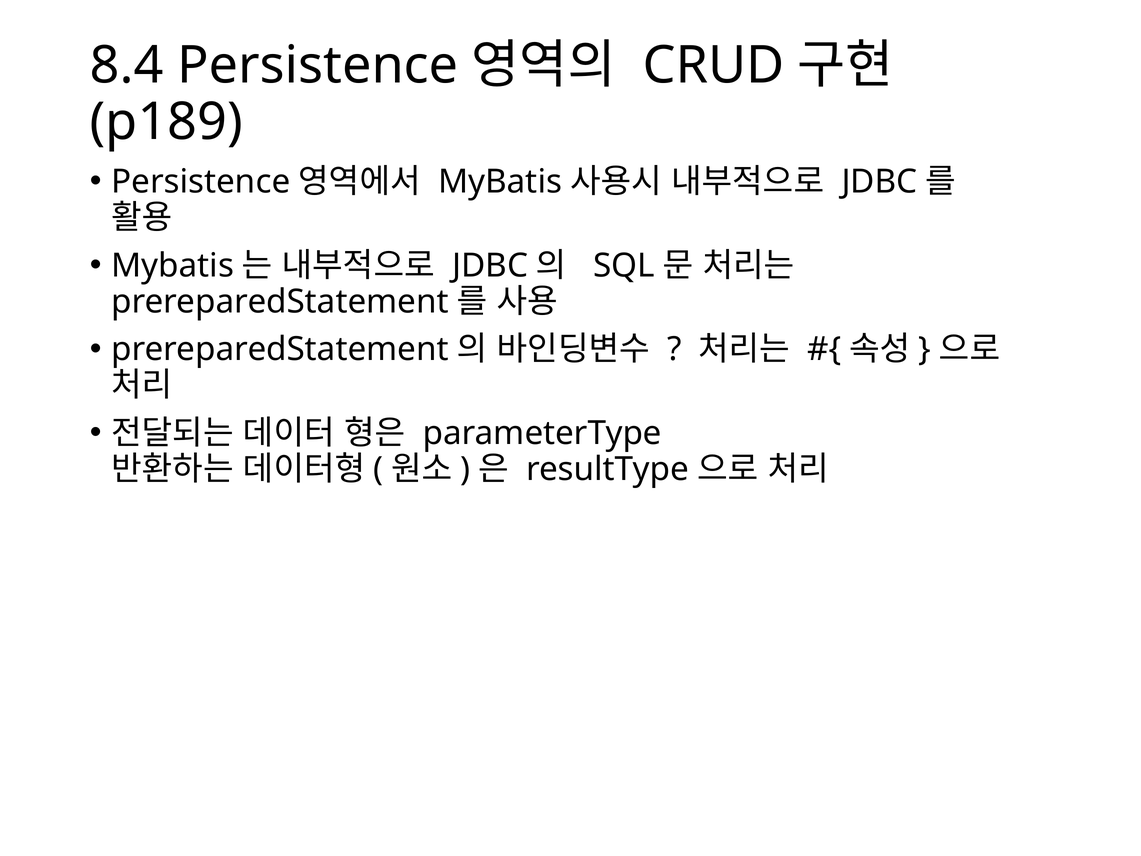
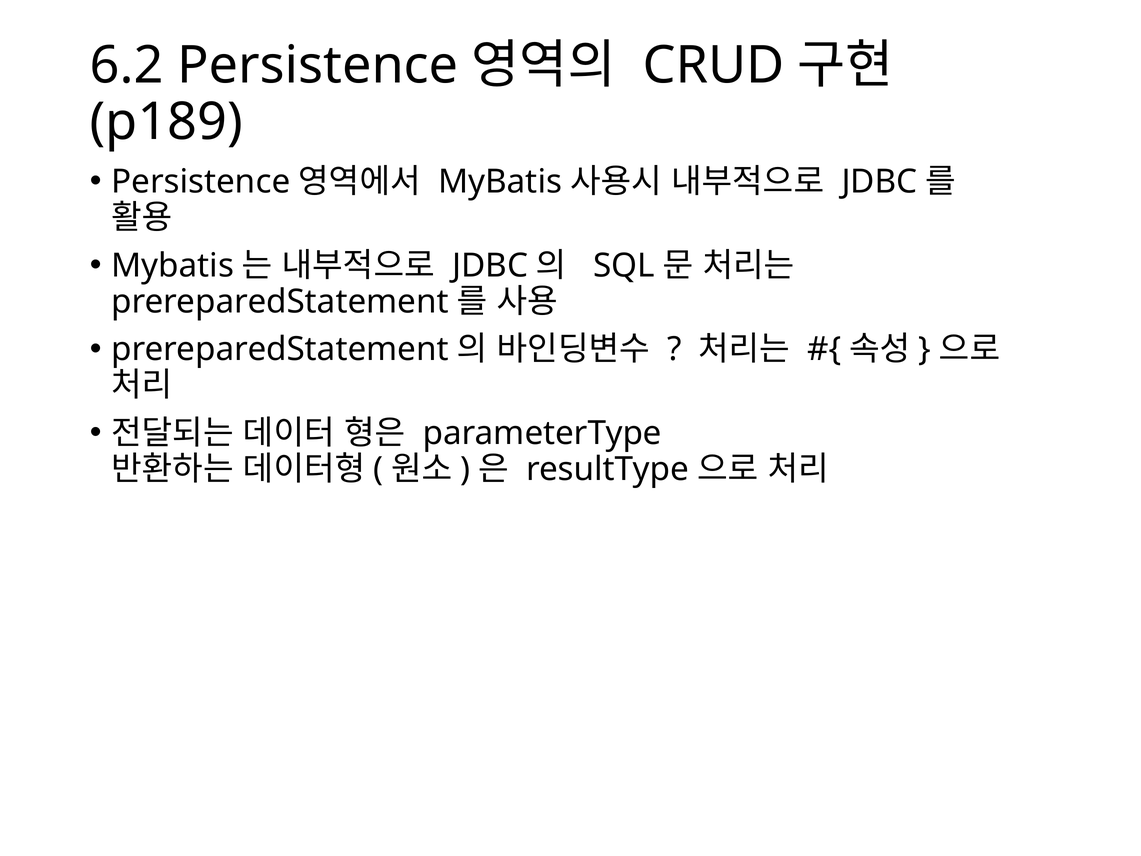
8.4: 8.4 -> 6.2
